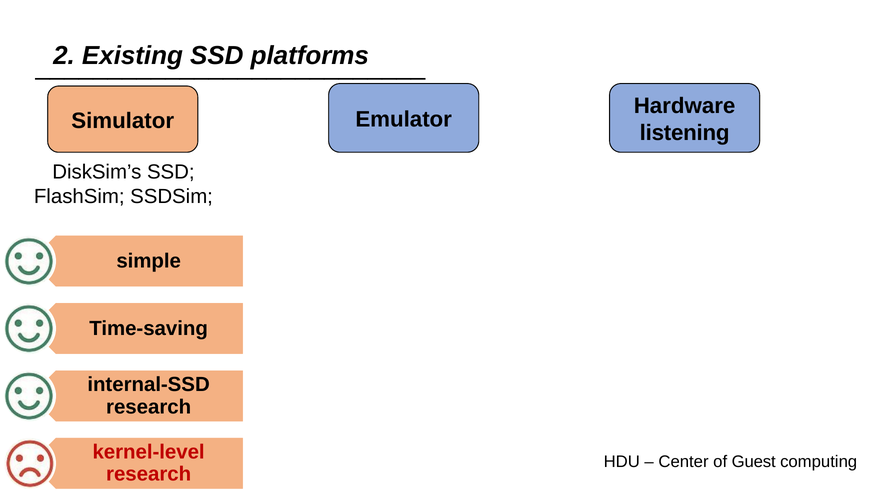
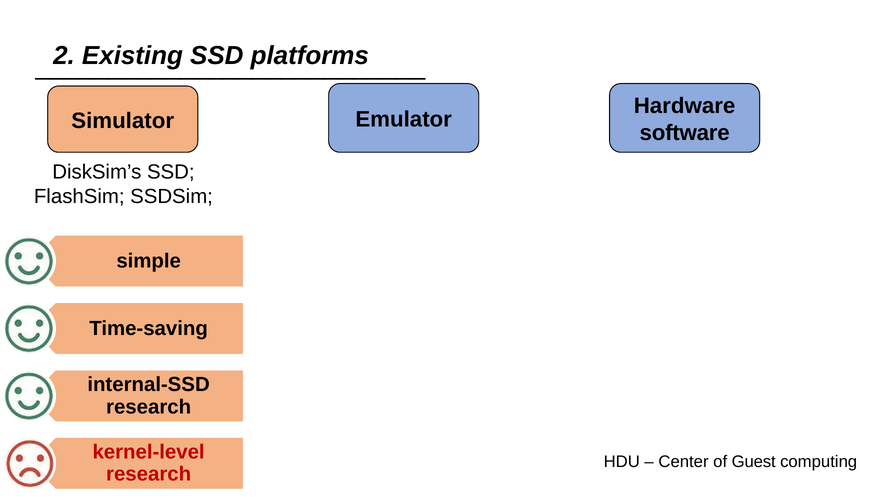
listening: listening -> software
